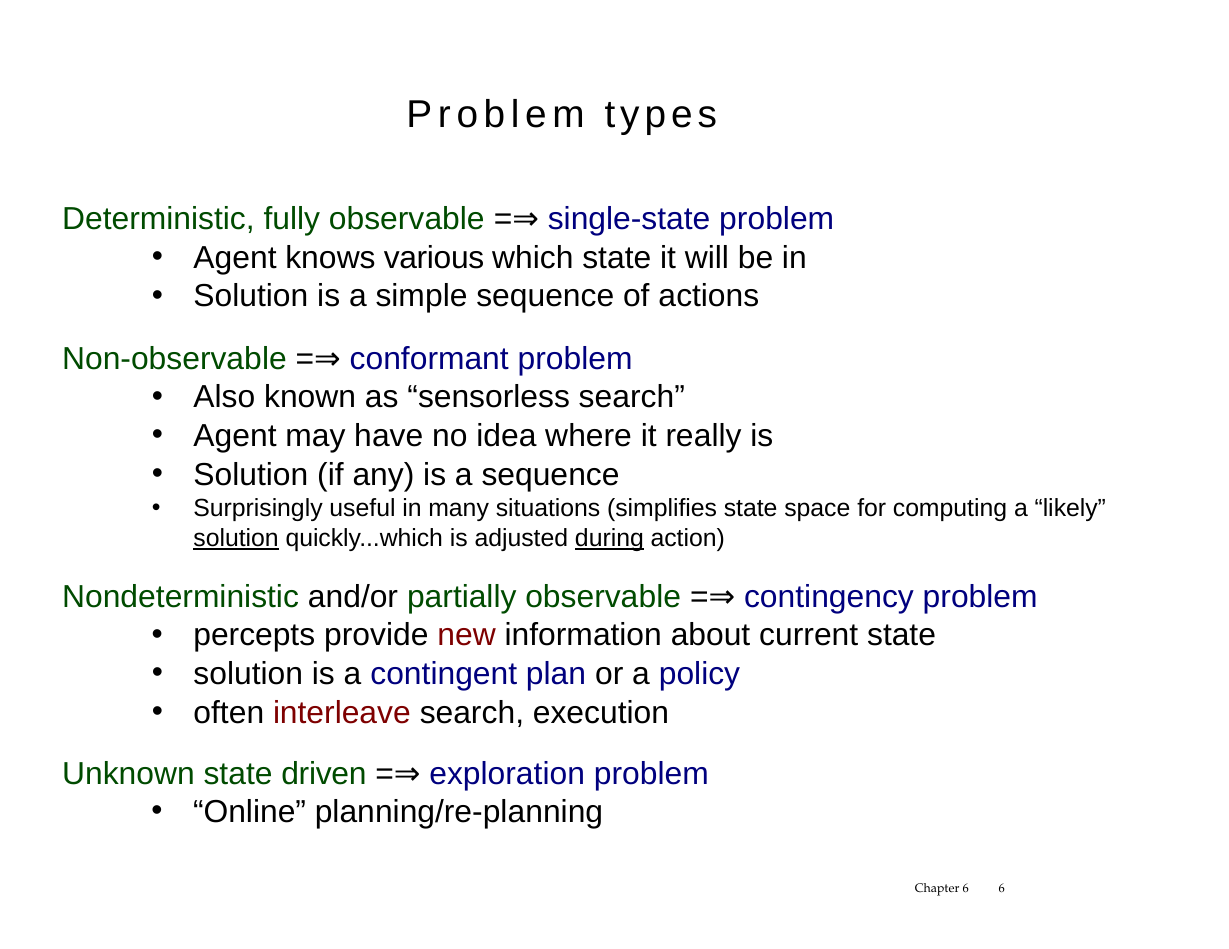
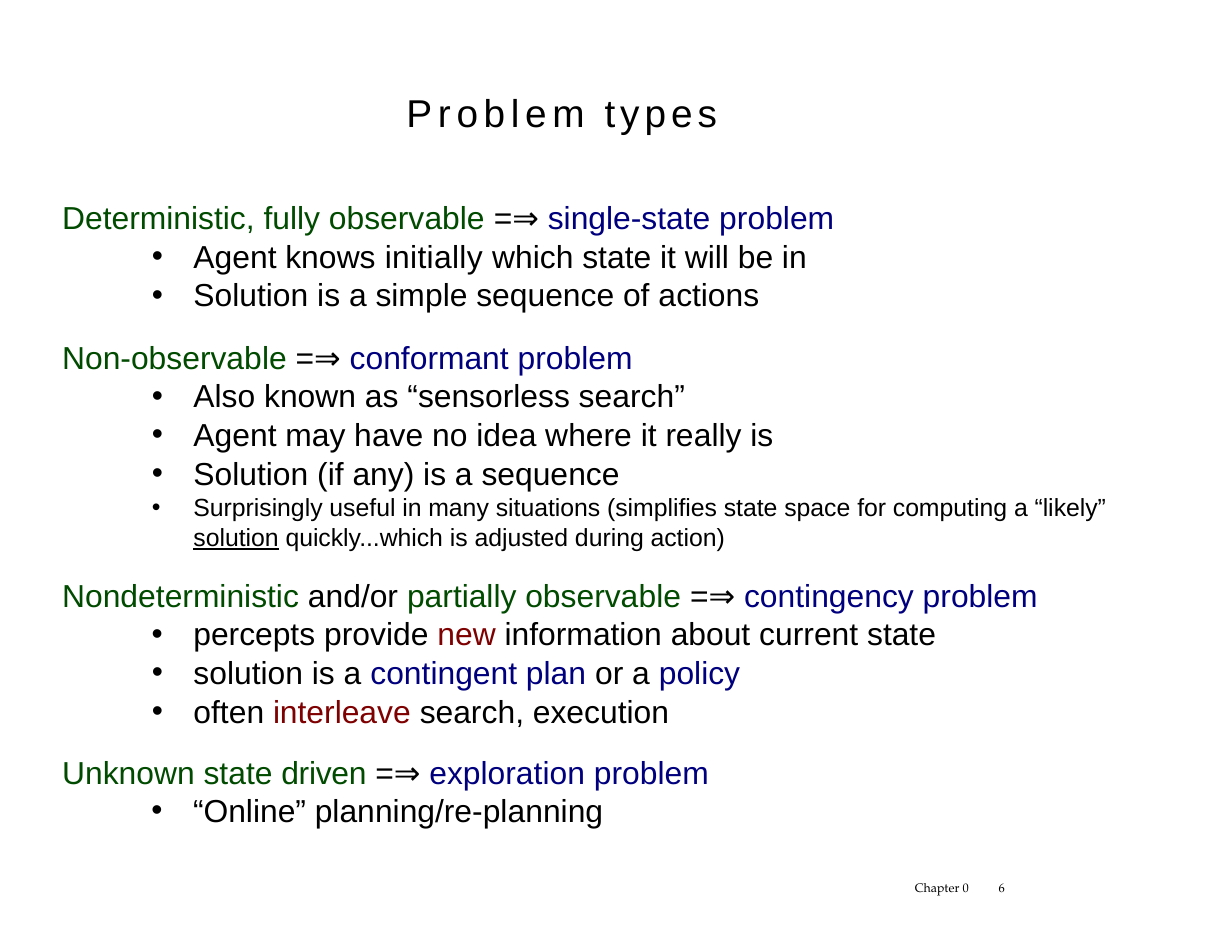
various: various -> initially
during underline: present -> none
Chapter 6: 6 -> 0
